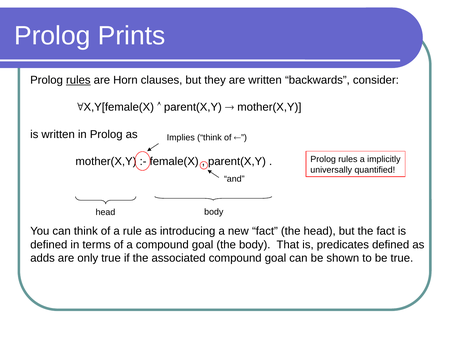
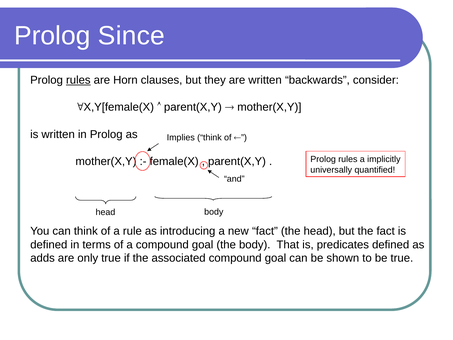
Prints: Prints -> Since
